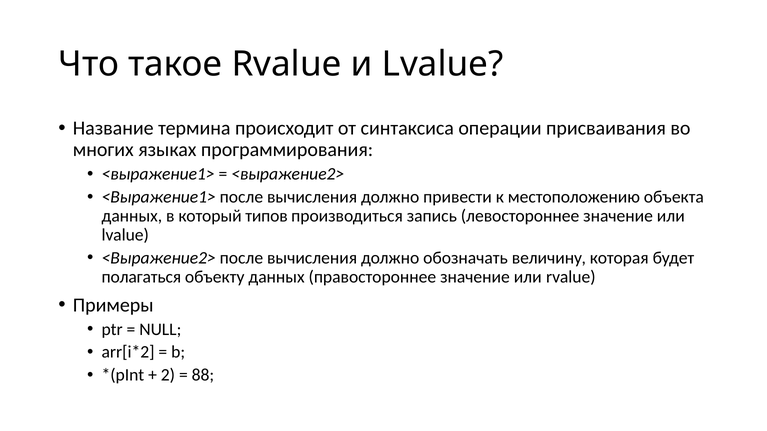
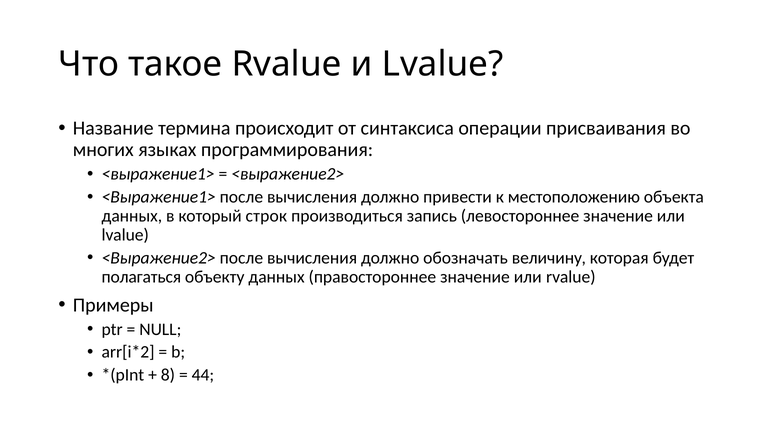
типов: типов -> строк
2: 2 -> 8
88: 88 -> 44
